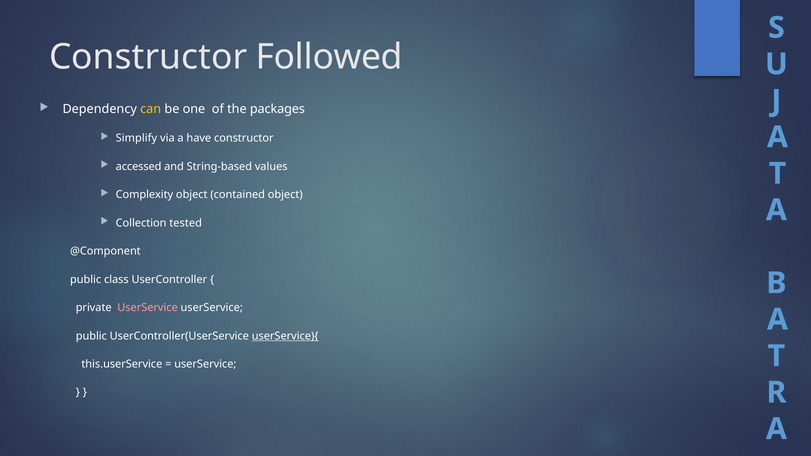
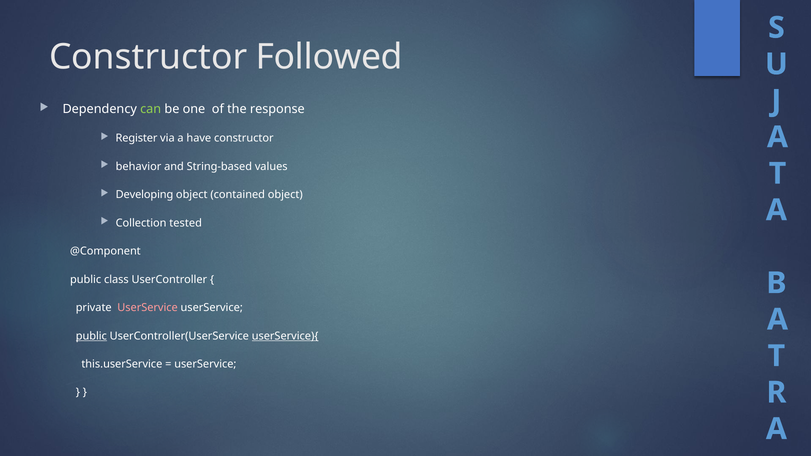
can colour: yellow -> light green
packages: packages -> response
Simplify: Simplify -> Register
accessed: accessed -> behavior
Complexity: Complexity -> Developing
public at (91, 336) underline: none -> present
